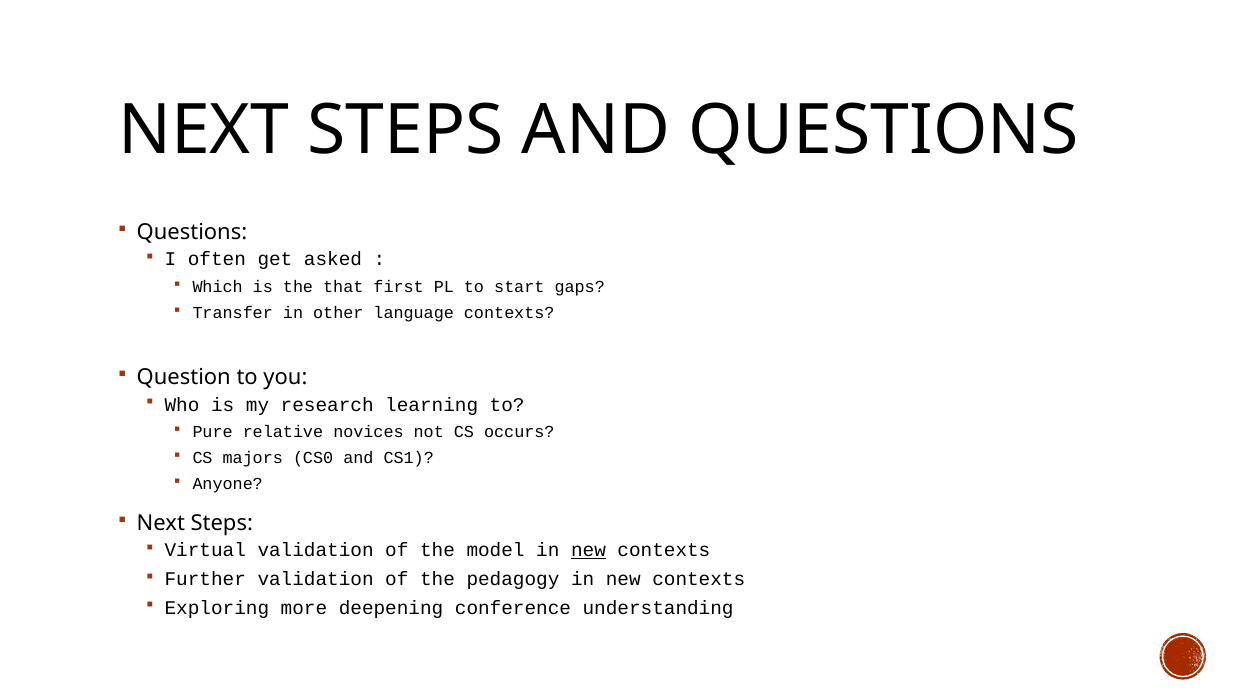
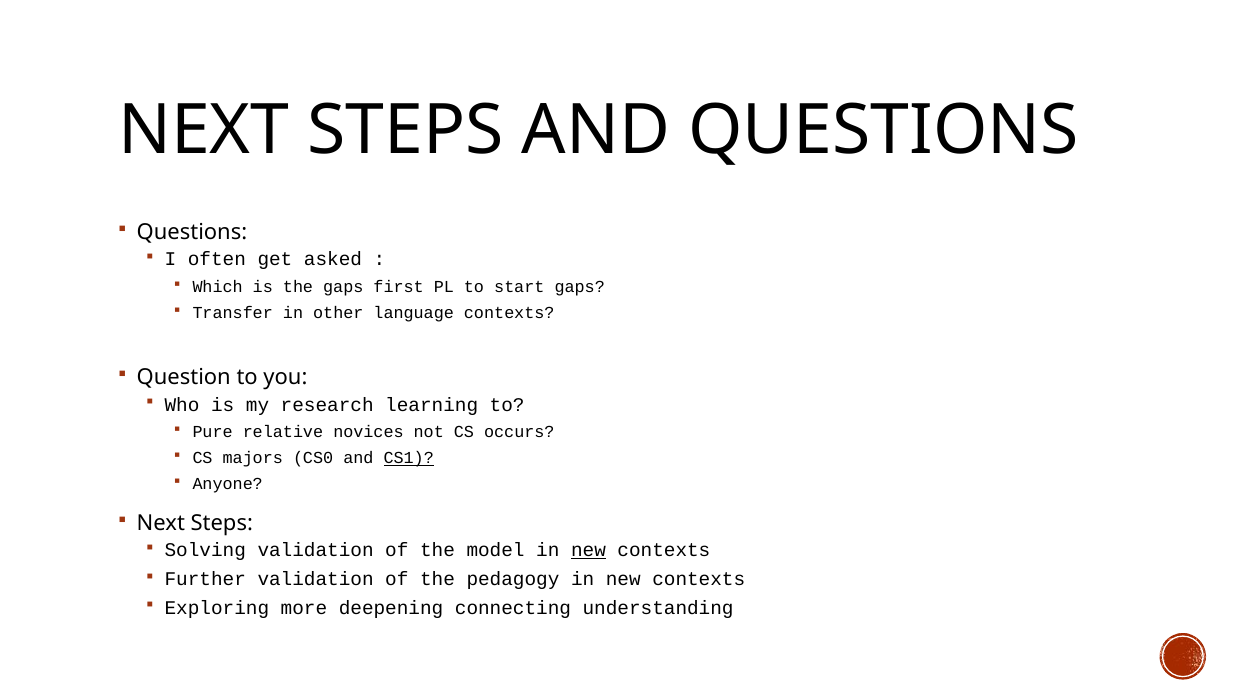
the that: that -> gaps
CS1 underline: none -> present
Virtual: Virtual -> Solving
conference: conference -> connecting
